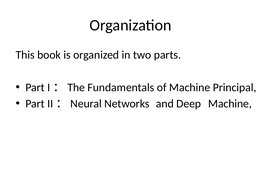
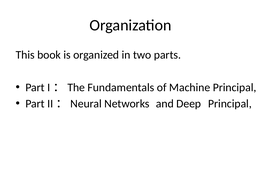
Deep Machine: Machine -> Principal
